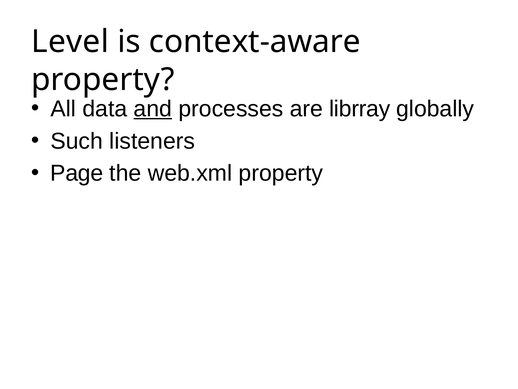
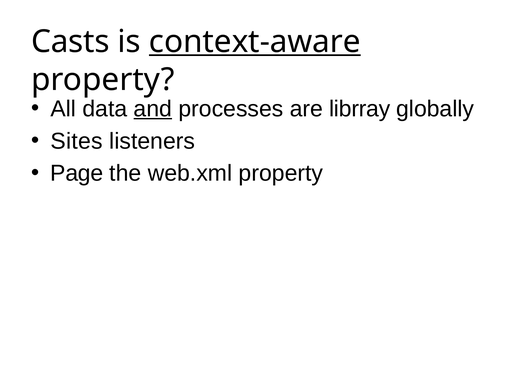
Level: Level -> Casts
context-aware underline: none -> present
Such: Such -> Sites
